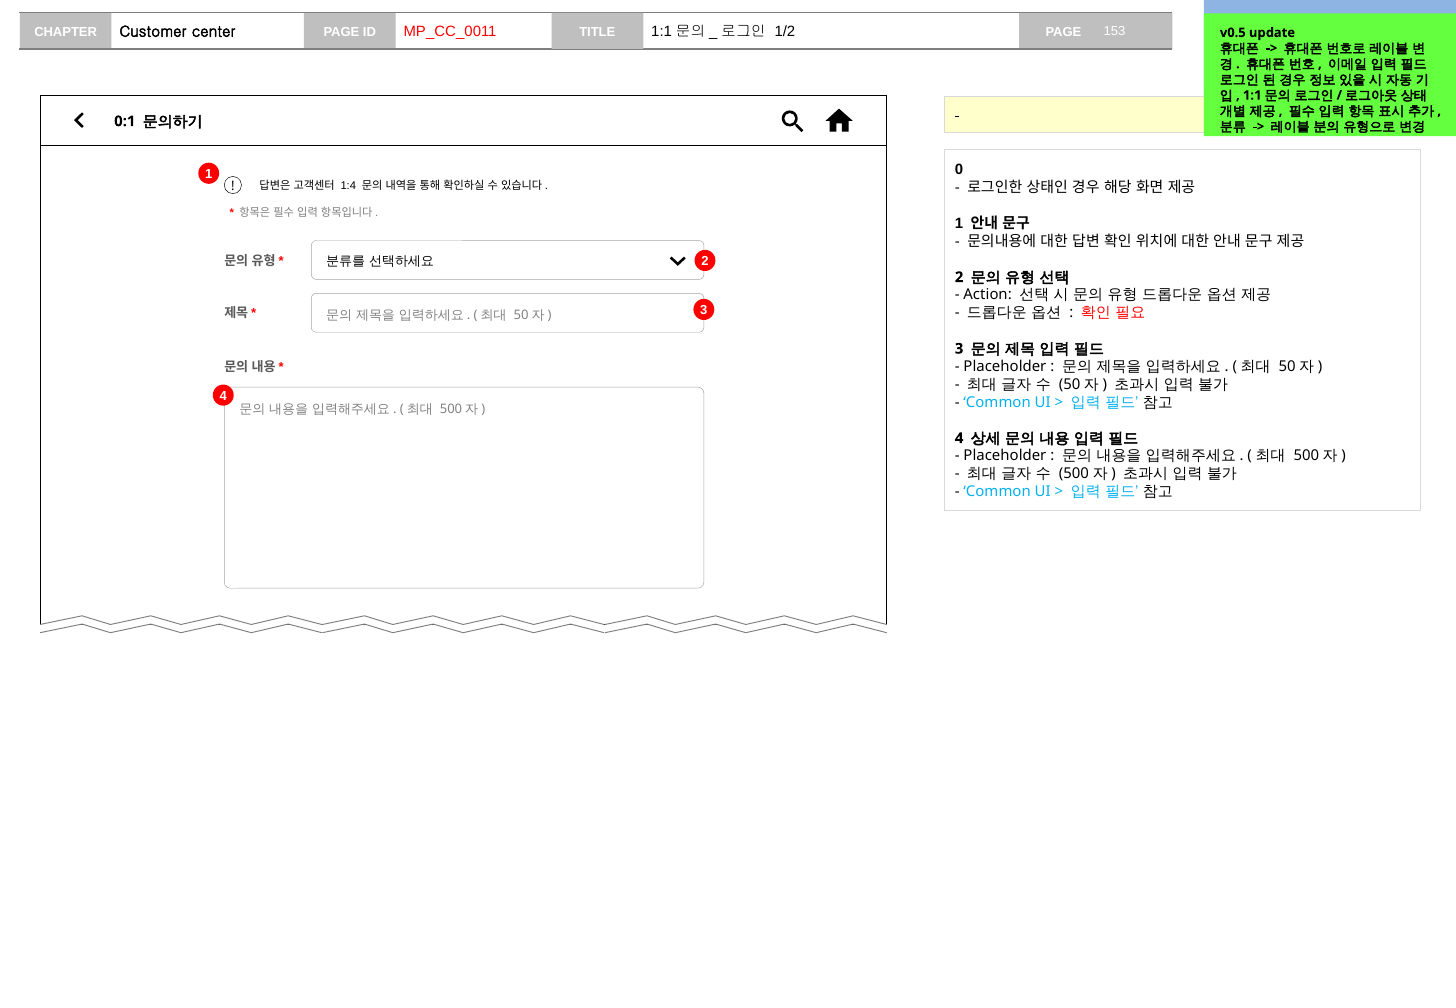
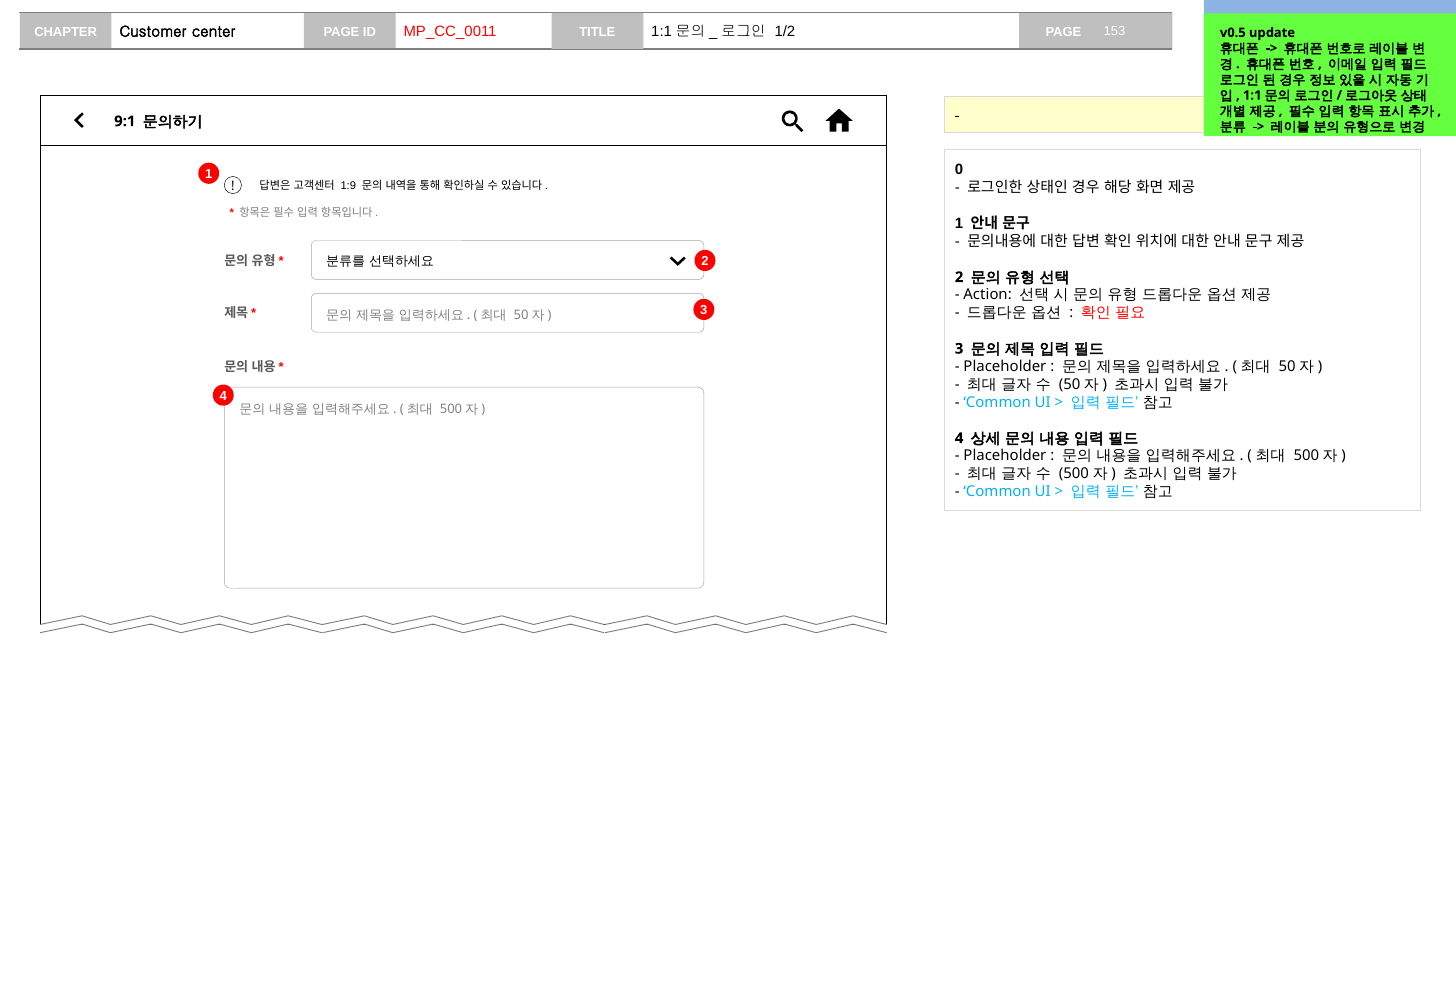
0:1: 0:1 -> 9:1
1:4: 1:4 -> 1:9
